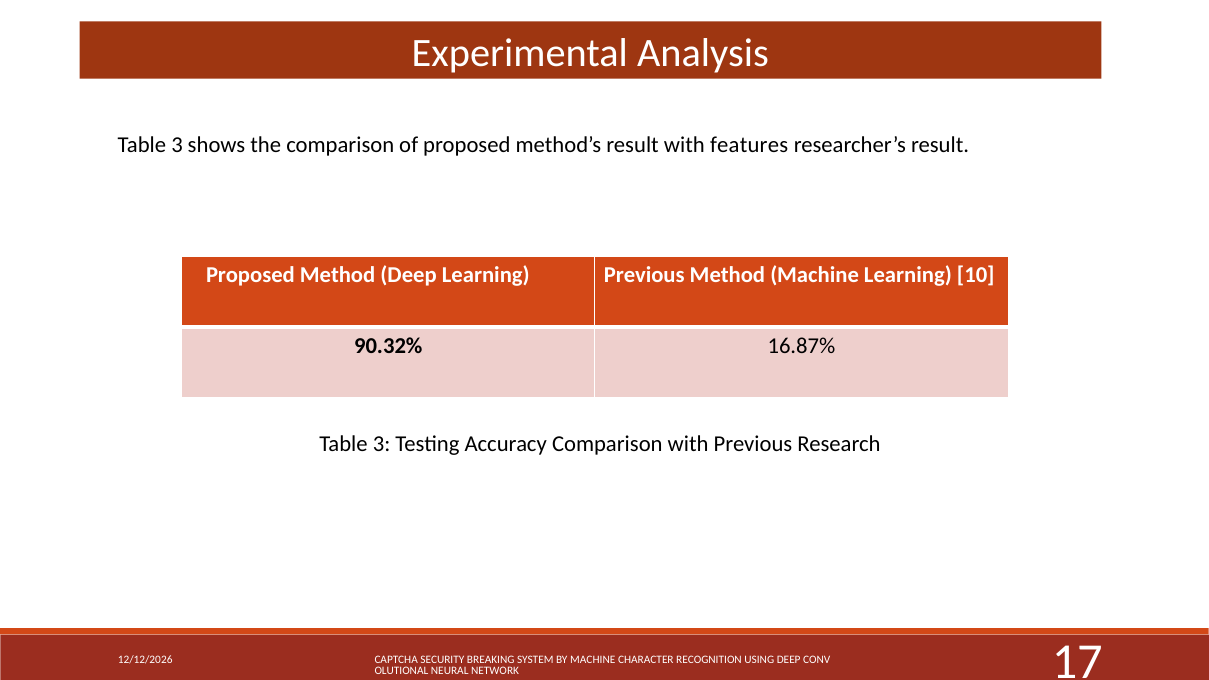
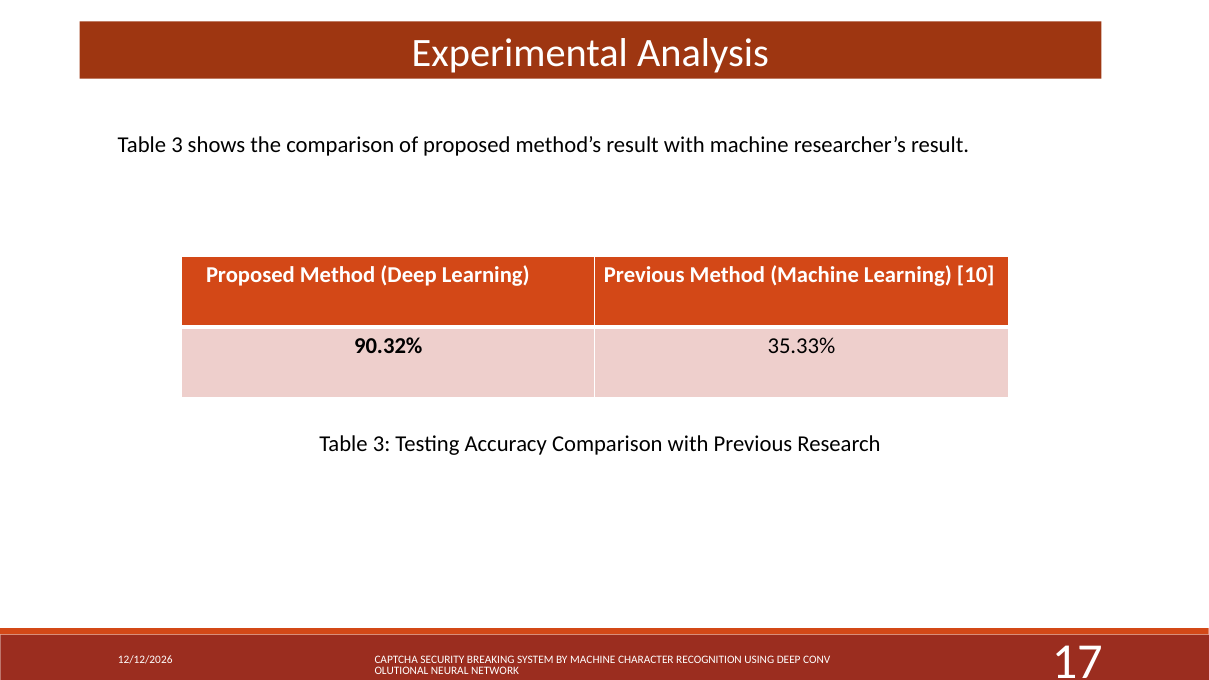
with features: features -> machine
16.87%: 16.87% -> 35.33%
